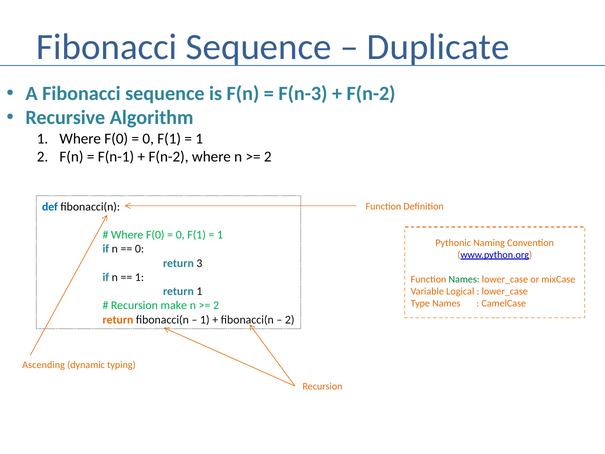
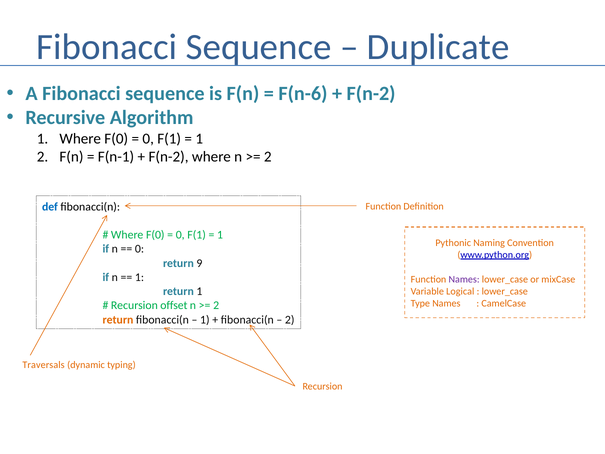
F(n-3: F(n-3 -> F(n-6
3: 3 -> 9
Names at (464, 279) colour: green -> purple
make: make -> offset
Ascending: Ascending -> Traversals
